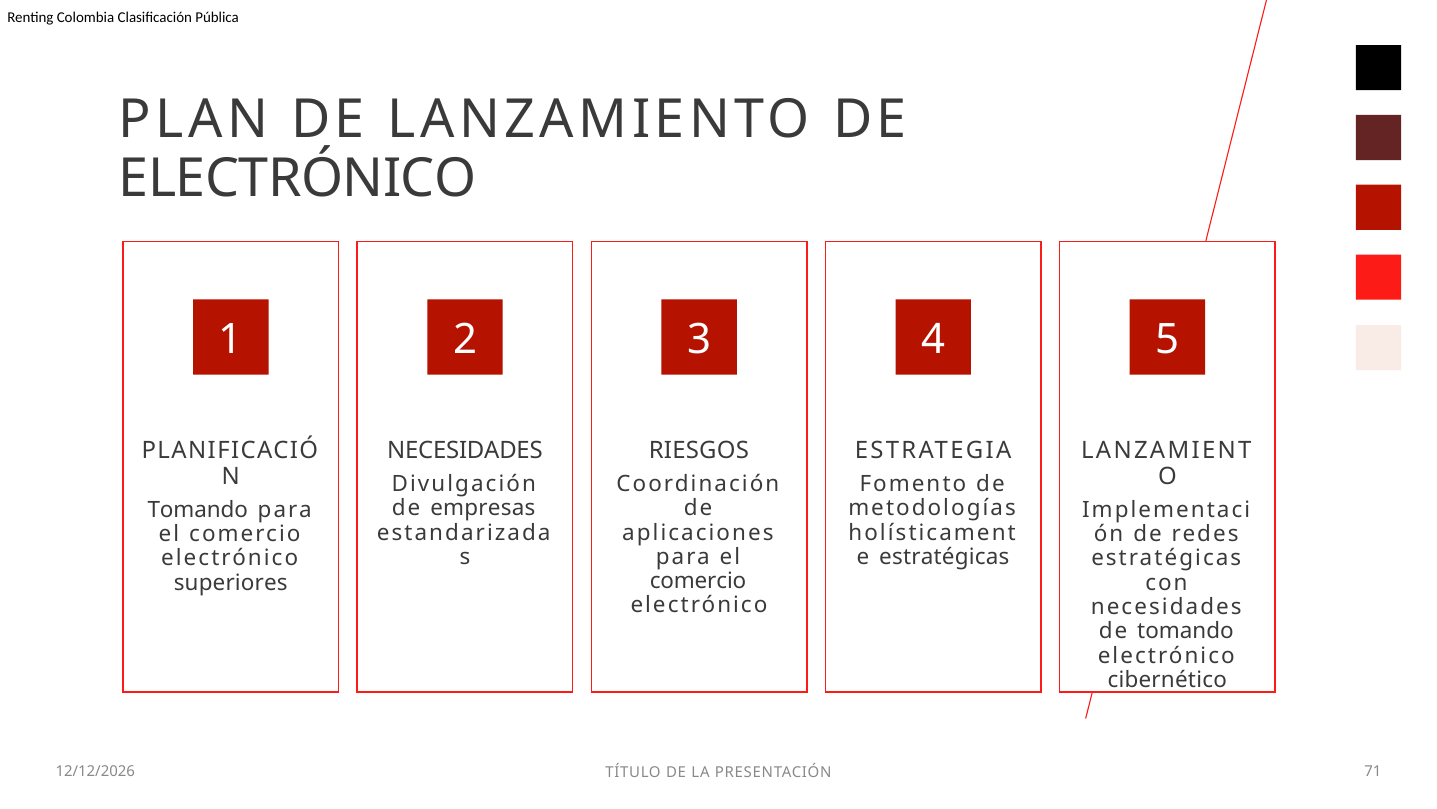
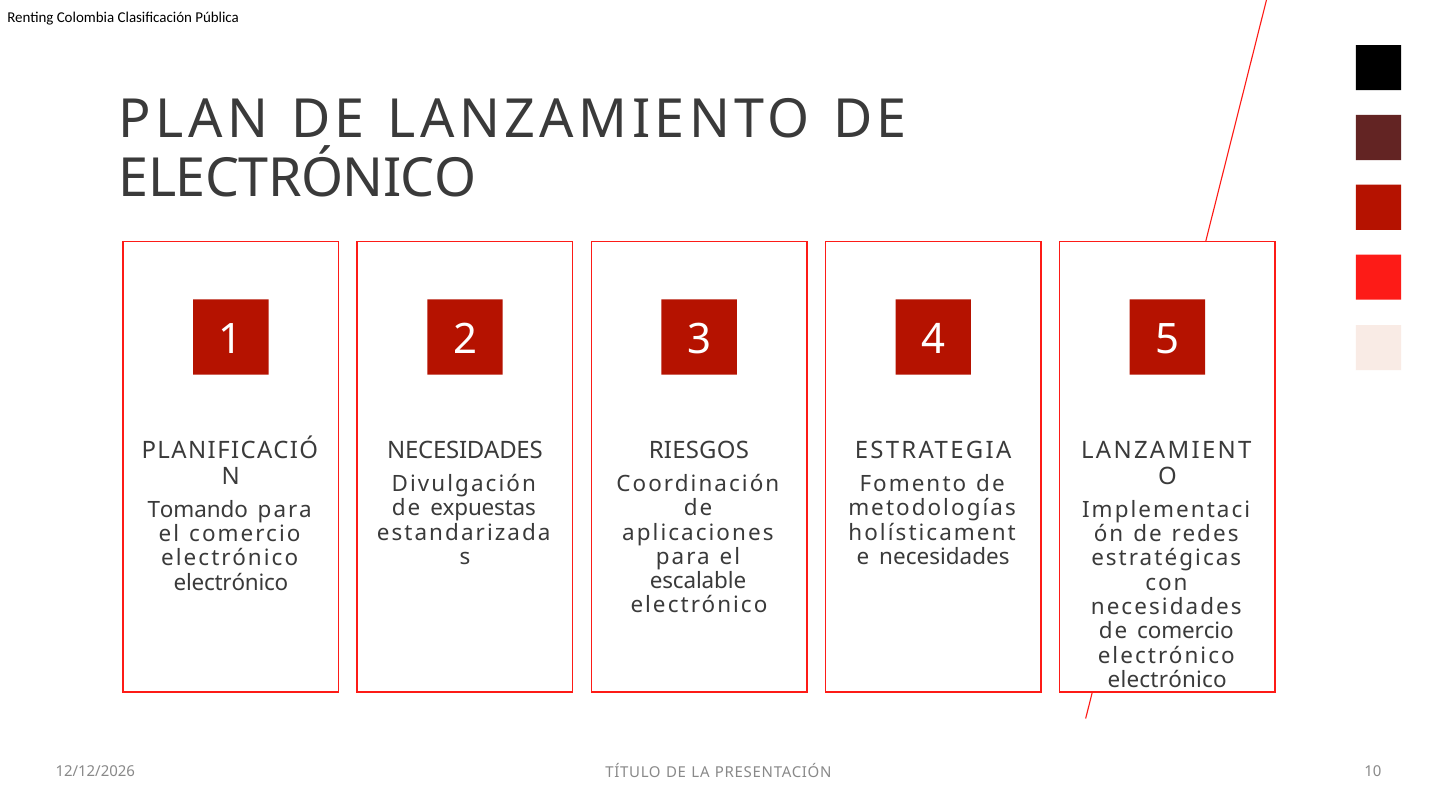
empresas: empresas -> expuestas
estratégicas at (944, 556): estratégicas -> necesidades
comercio at (698, 581): comercio -> escalable
superiores at (231, 582): superiores -> electrónico
de tomando: tomando -> comercio
cibernético at (1167, 679): cibernético -> electrónico
71: 71 -> 10
